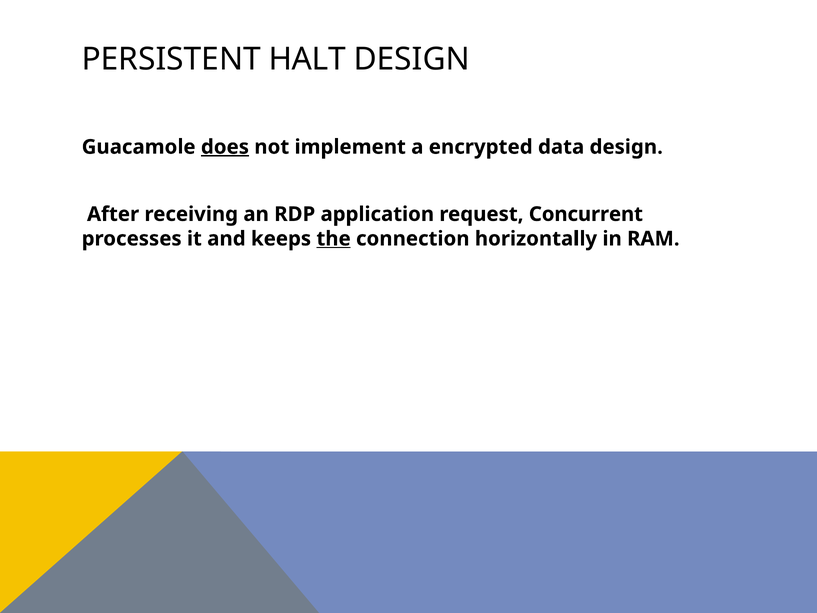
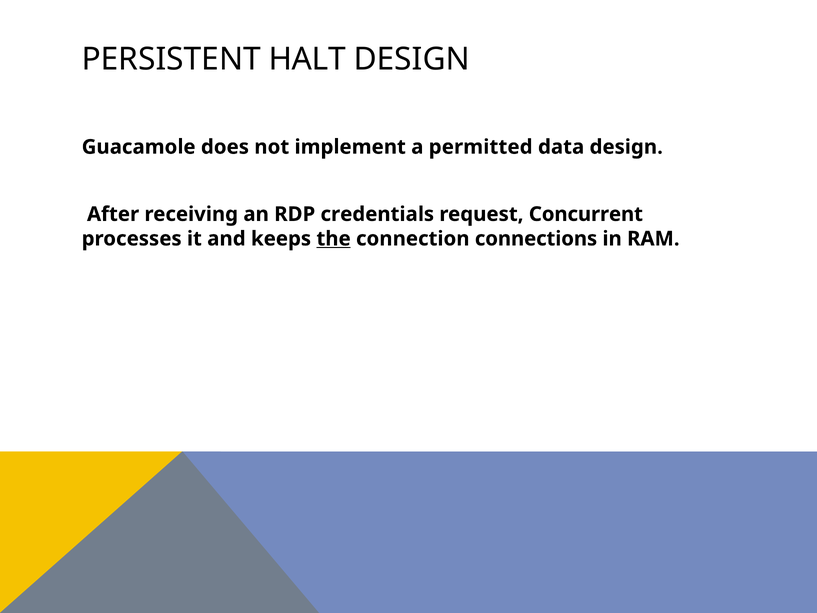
does underline: present -> none
encrypted: encrypted -> permitted
application: application -> credentials
horizontally: horizontally -> connections
